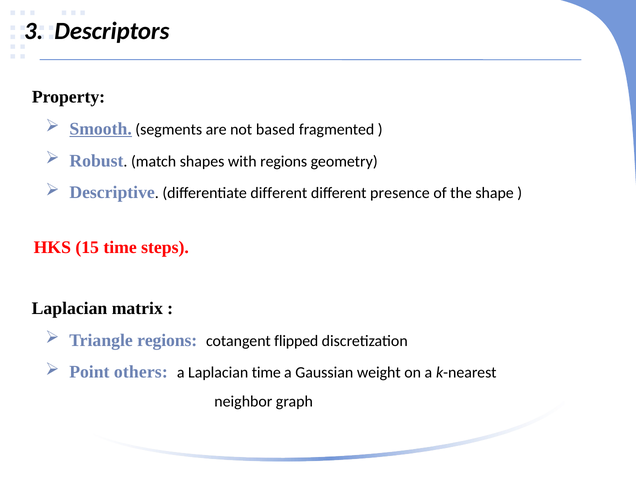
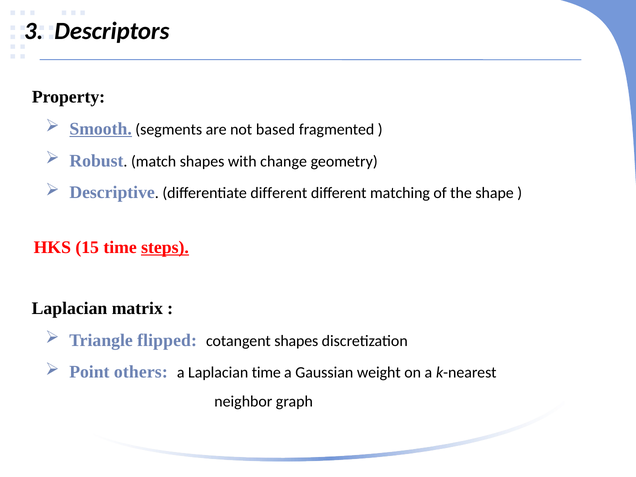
with regions: regions -> change
presence: presence -> matching
steps underline: none -> present
Triangle regions: regions -> flipped
cotangent flipped: flipped -> shapes
